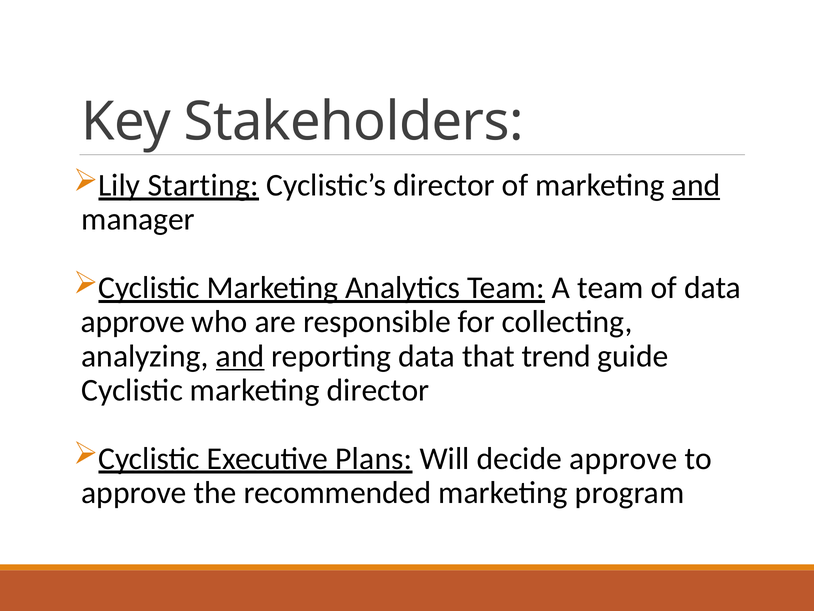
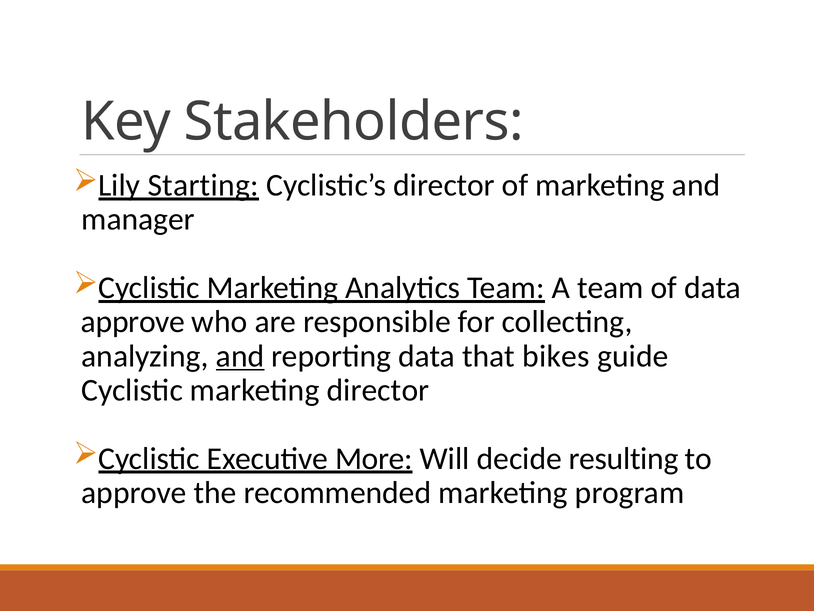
and at (696, 185) underline: present -> none
trend: trend -> bikes
Plans: Plans -> More
decide approve: approve -> resulting
